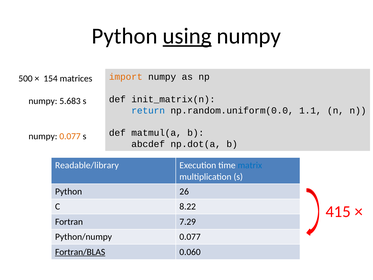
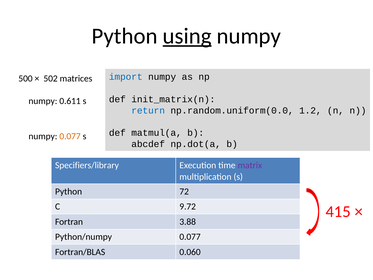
import colour: orange -> blue
154: 154 -> 502
5.683: 5.683 -> 0.611
1.1: 1.1 -> 1.2
Readable/library: Readable/library -> Specifiers/library
matrix colour: blue -> purple
26: 26 -> 72
8.22: 8.22 -> 9.72
7.29: 7.29 -> 3.88
Fortran/BLAS underline: present -> none
